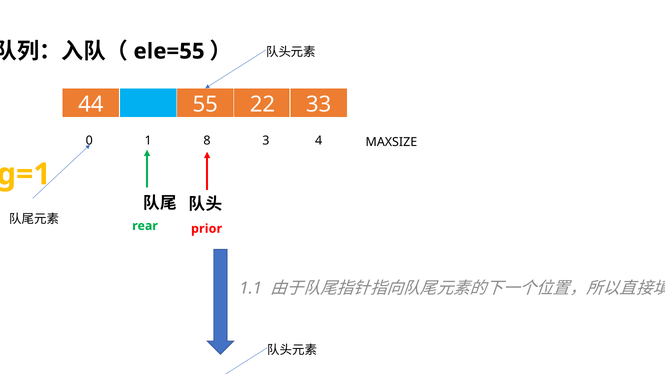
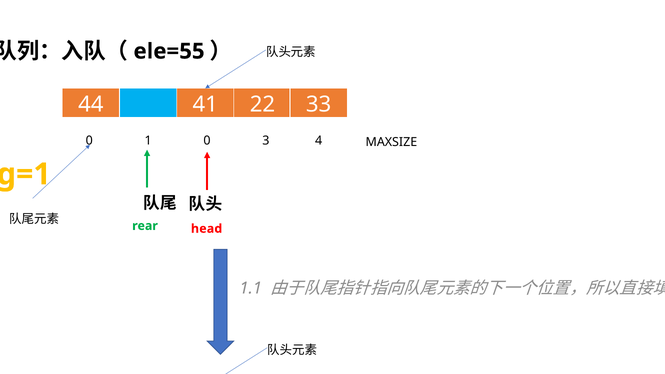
55: 55 -> 41
1 8: 8 -> 0
prior: prior -> head
